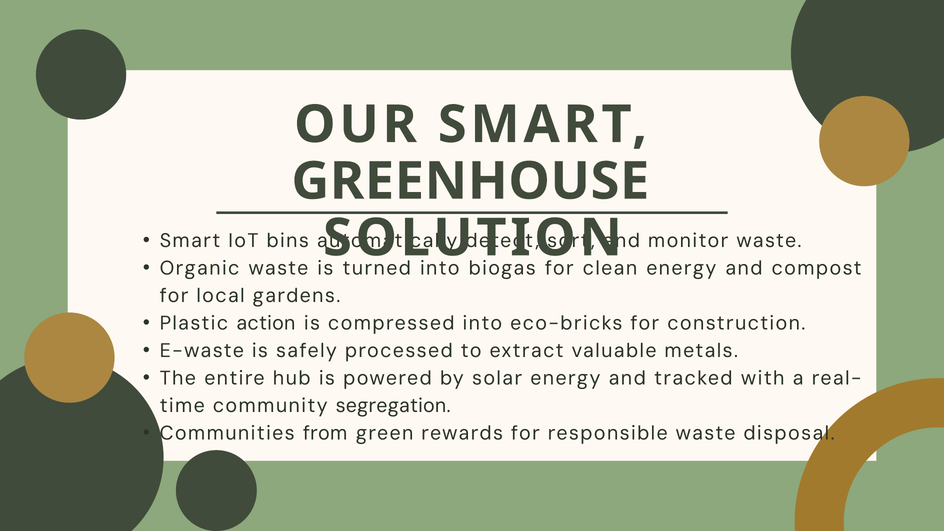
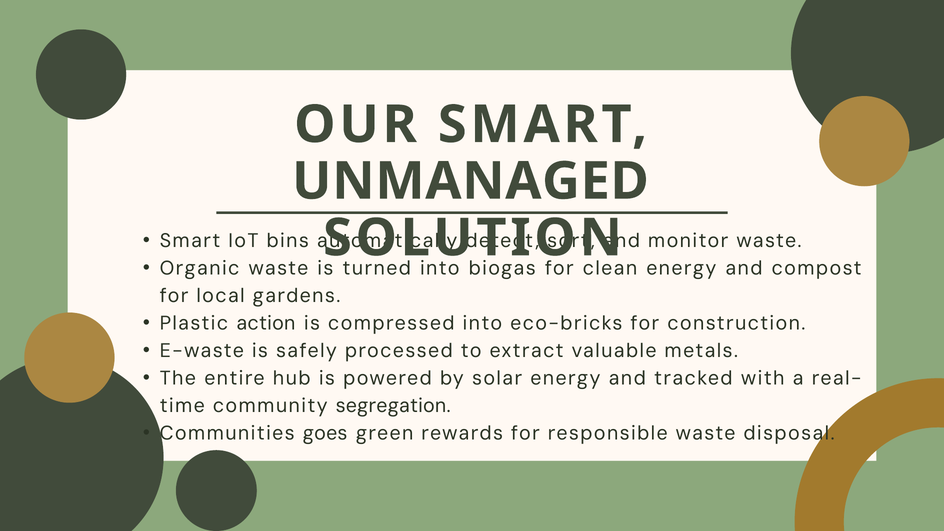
GREENHOUSE: GREENHOUSE -> UNMANAGED
from: from -> goes
